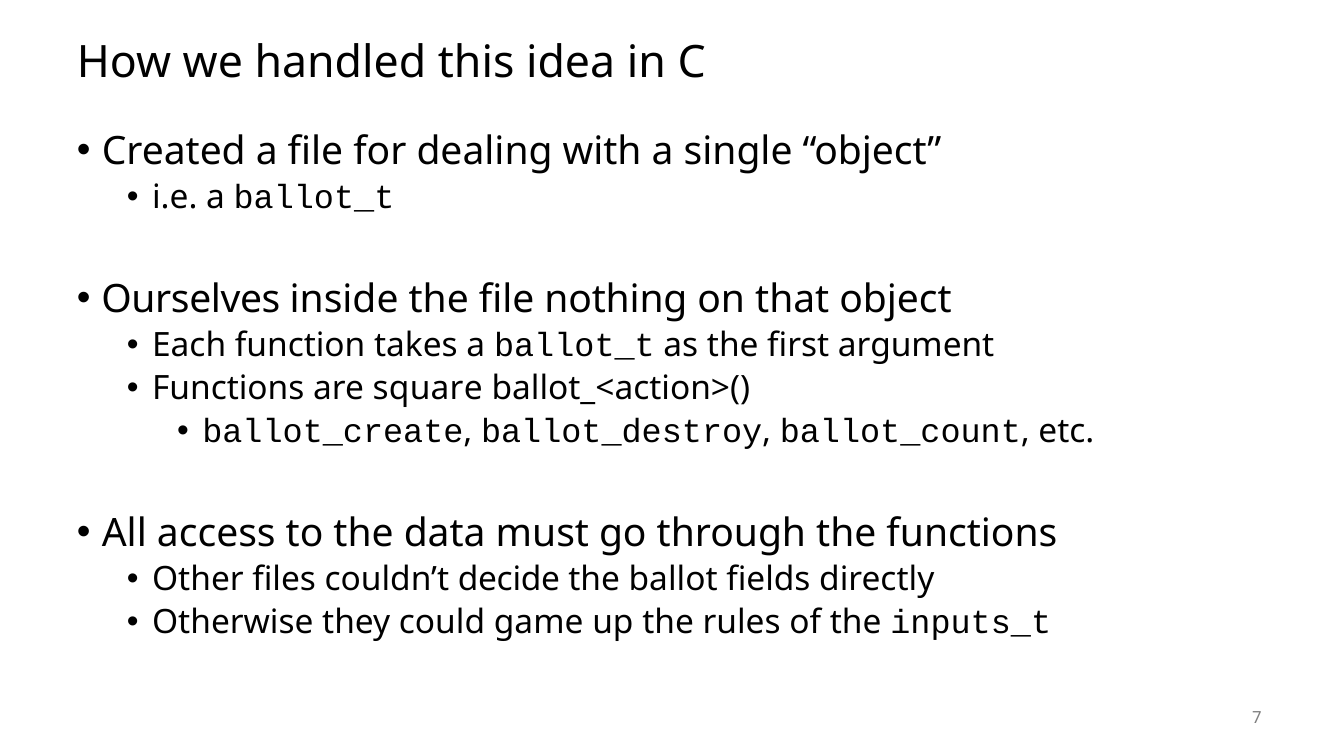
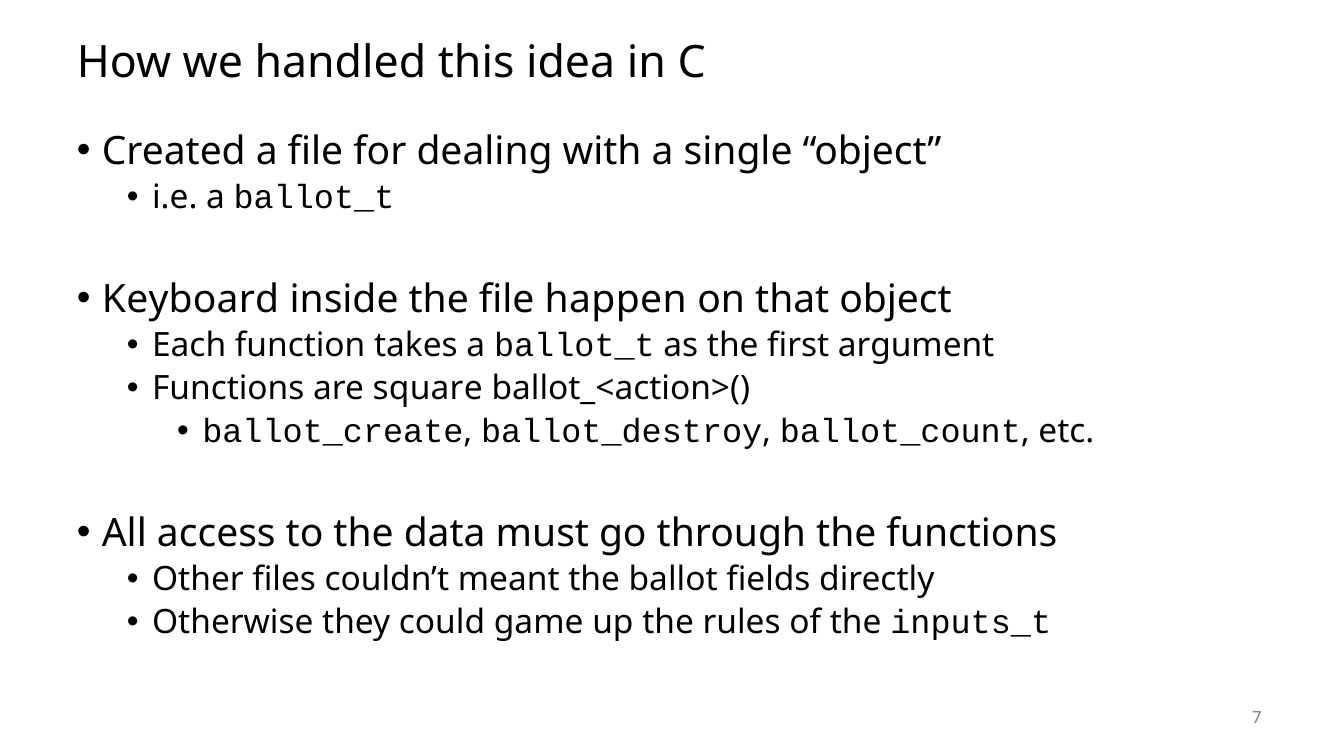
Ourselves: Ourselves -> Keyboard
nothing: nothing -> happen
decide: decide -> meant
